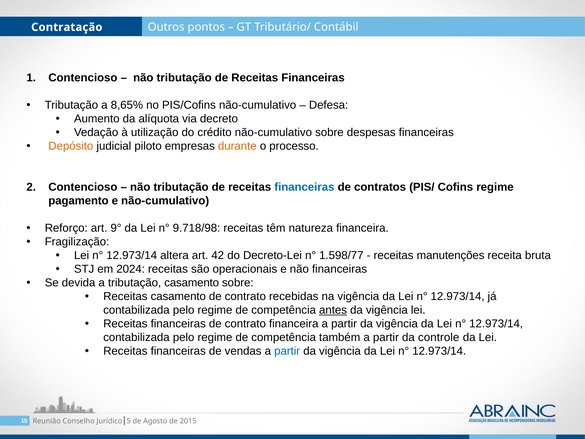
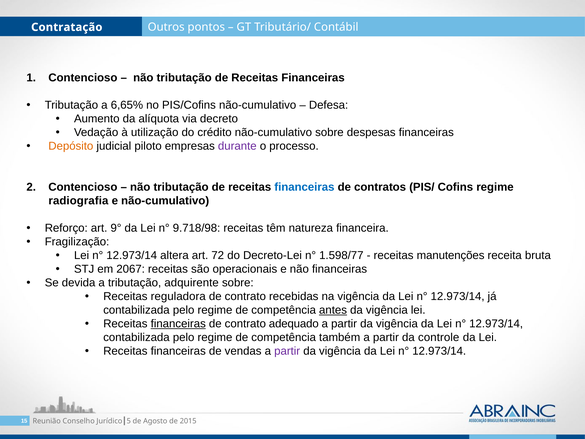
8,65%: 8,65% -> 6,65%
durante colour: orange -> purple
pagamento: pagamento -> radiografia
42: 42 -> 72
2024: 2024 -> 2067
tributação casamento: casamento -> adquirente
Receitas casamento: casamento -> reguladora
financeiras at (178, 324) underline: none -> present
contrato financeira: financeira -> adequado
partir at (287, 351) colour: blue -> purple
